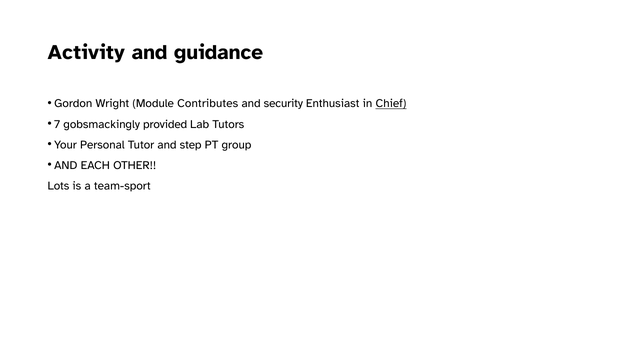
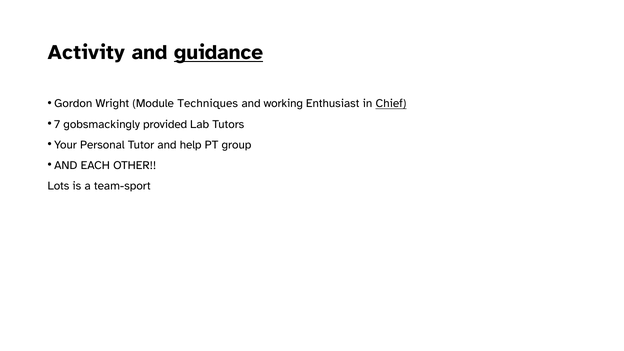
guidance underline: none -> present
Contributes: Contributes -> Techniques
security: security -> working
step: step -> help
